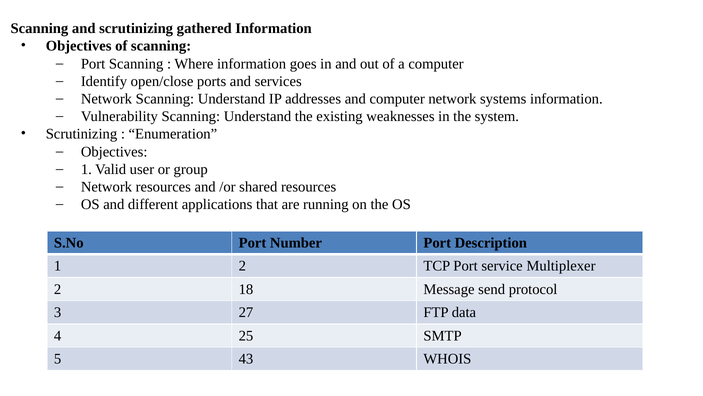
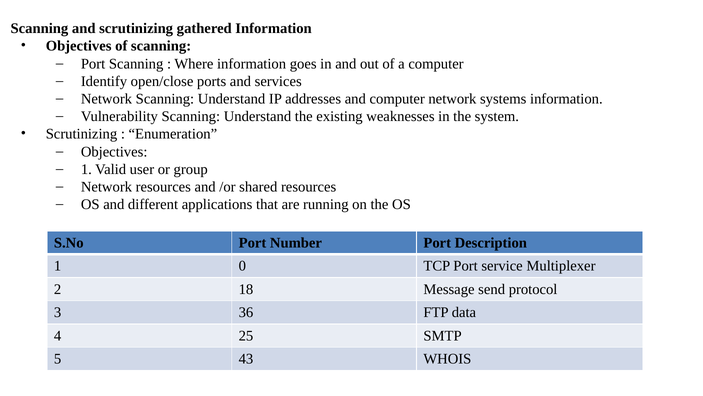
1 2: 2 -> 0
27: 27 -> 36
